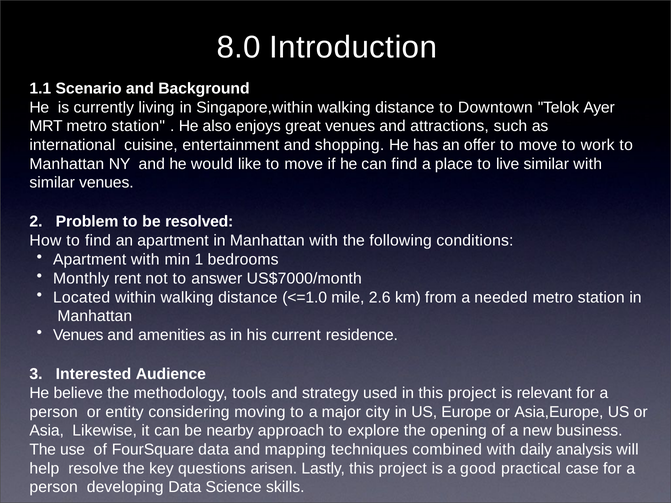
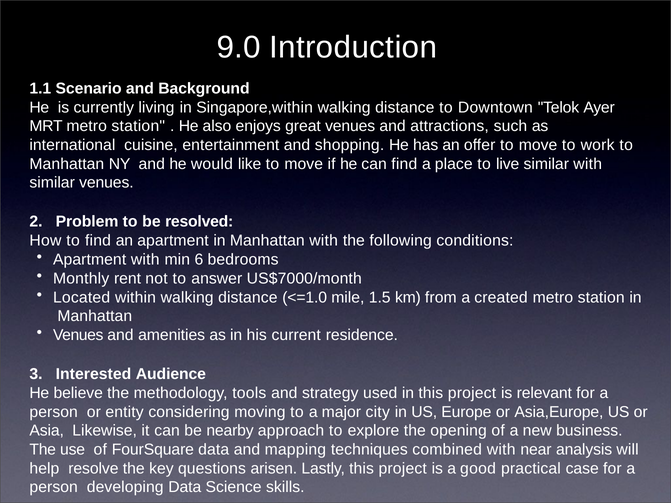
8.0: 8.0 -> 9.0
1: 1 -> 6
2.6: 2.6 -> 1.5
needed: needed -> created
daily: daily -> near
